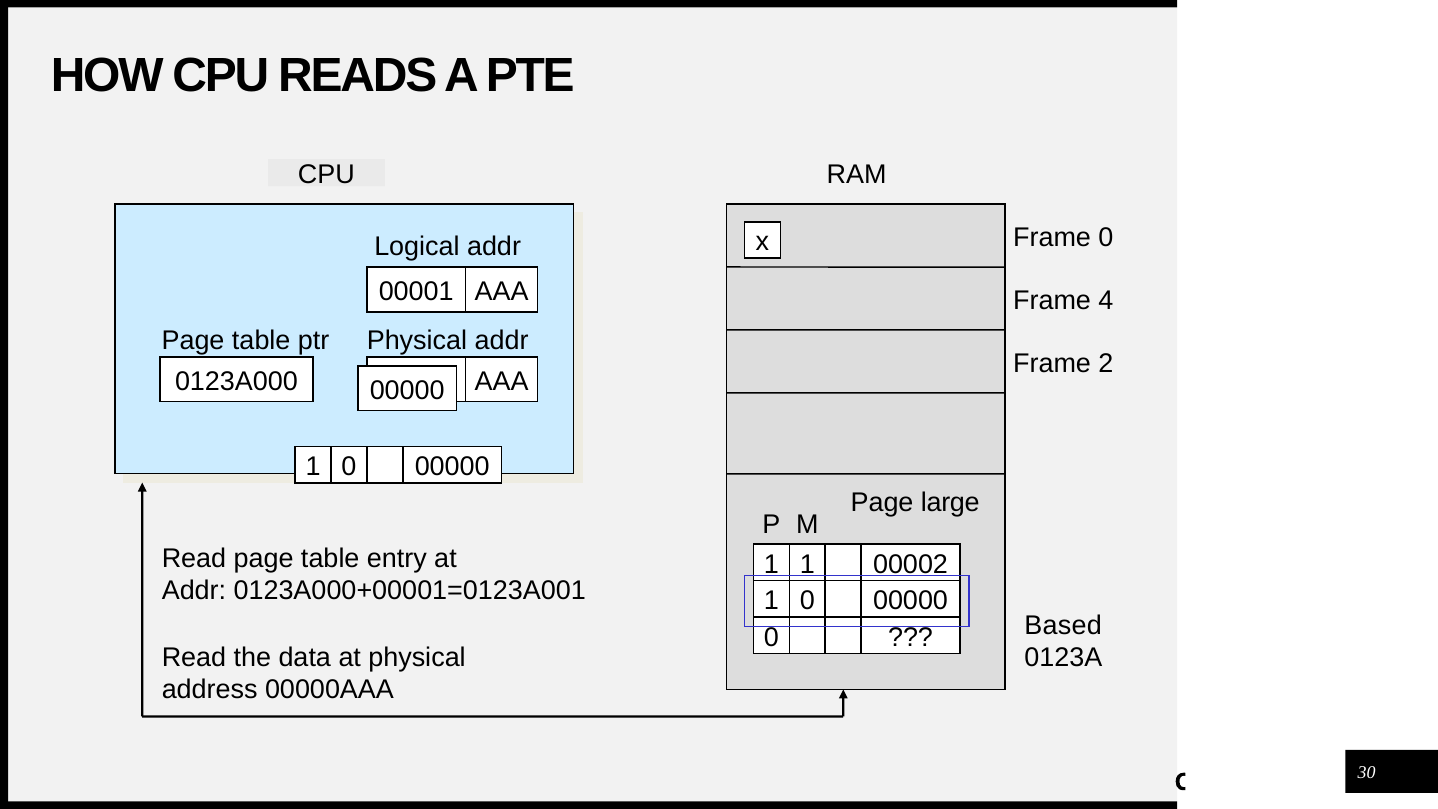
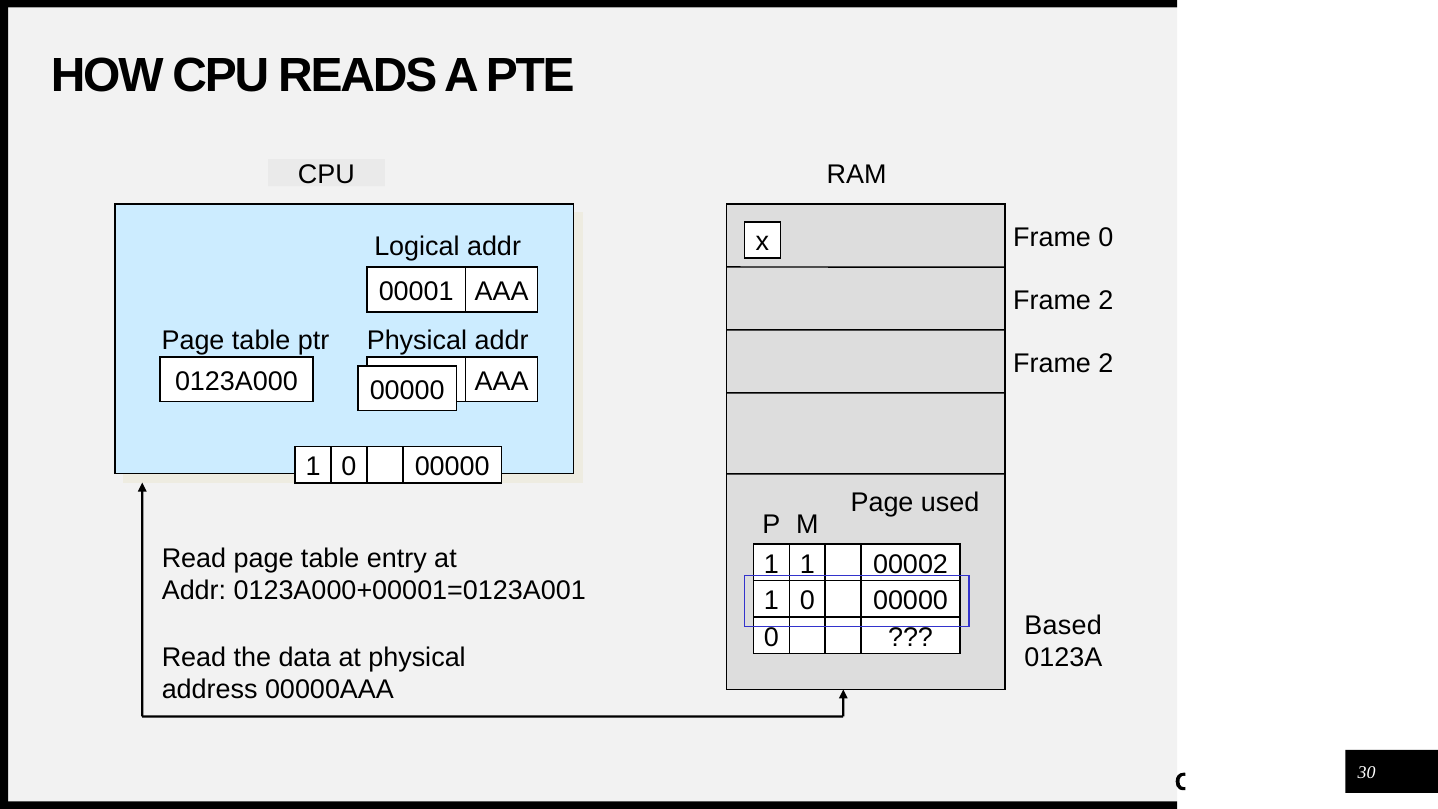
4 at (1106, 300): 4 -> 2
large: large -> used
